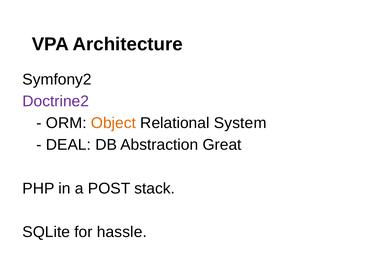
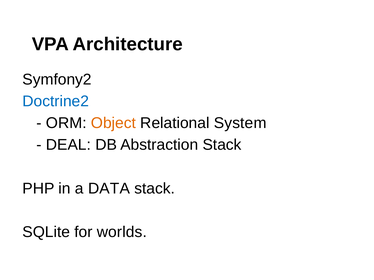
Doctrine2 colour: purple -> blue
Abstraction Great: Great -> Stack
POST: POST -> DATA
hassle: hassle -> worlds
